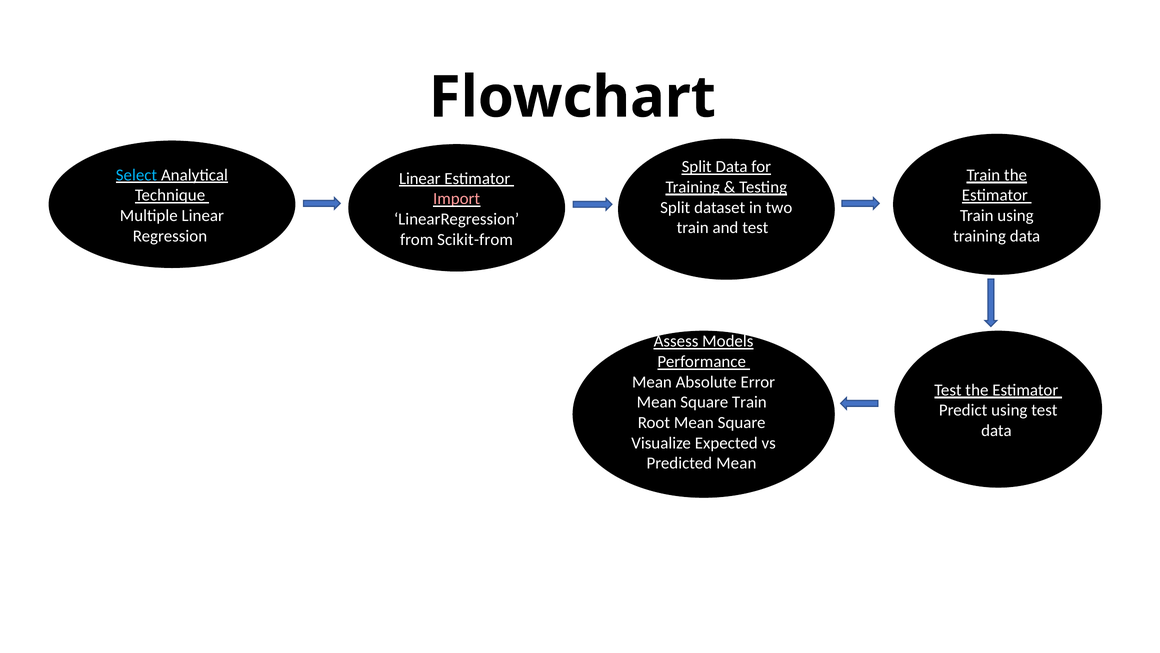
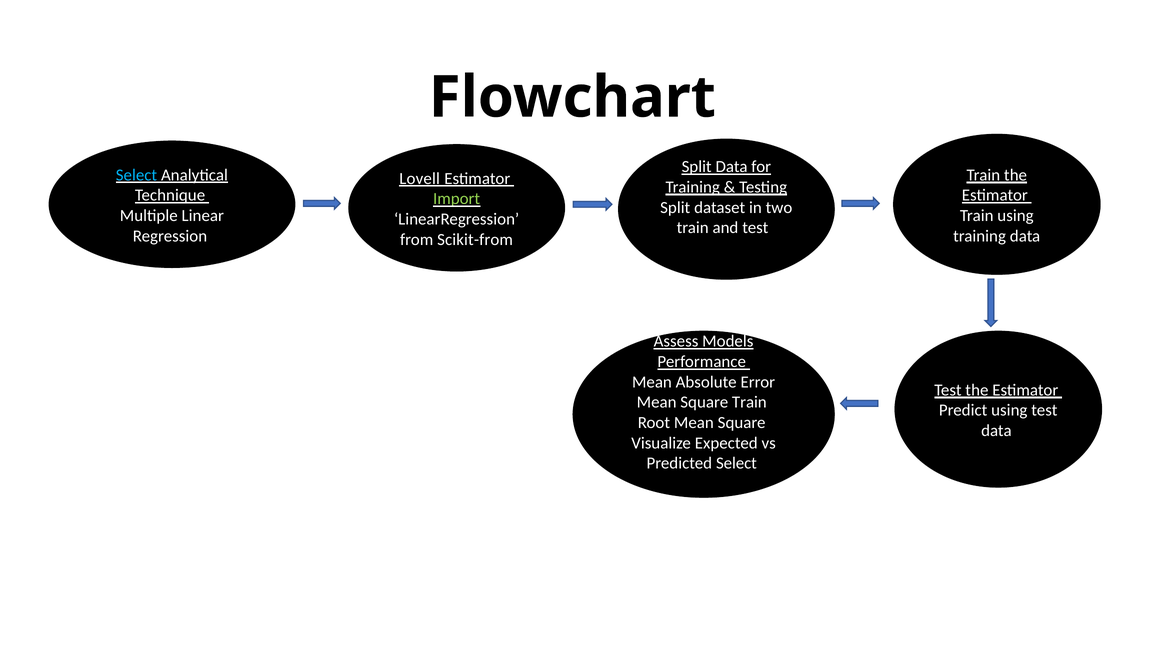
Linear at (420, 178): Linear -> Lovell
Import colour: pink -> light green
Predicted Mean: Mean -> Select
